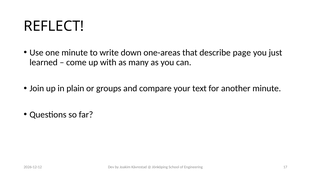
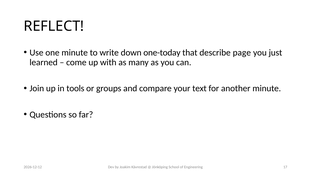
one-areas: one-areas -> one-today
plain: plain -> tools
